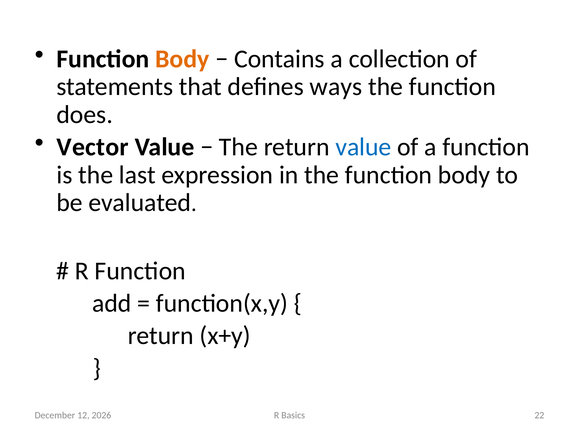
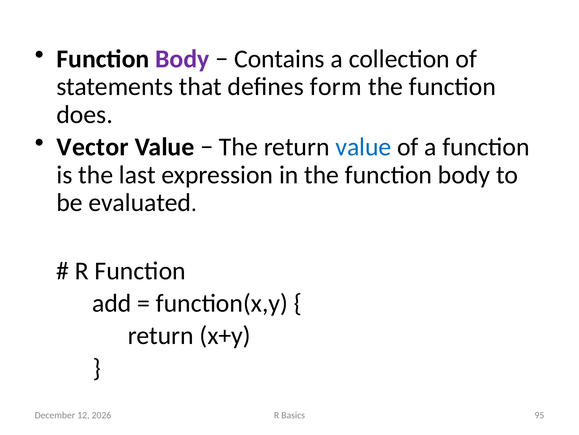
Body at (182, 59) colour: orange -> purple
ways: ways -> form
22: 22 -> 95
